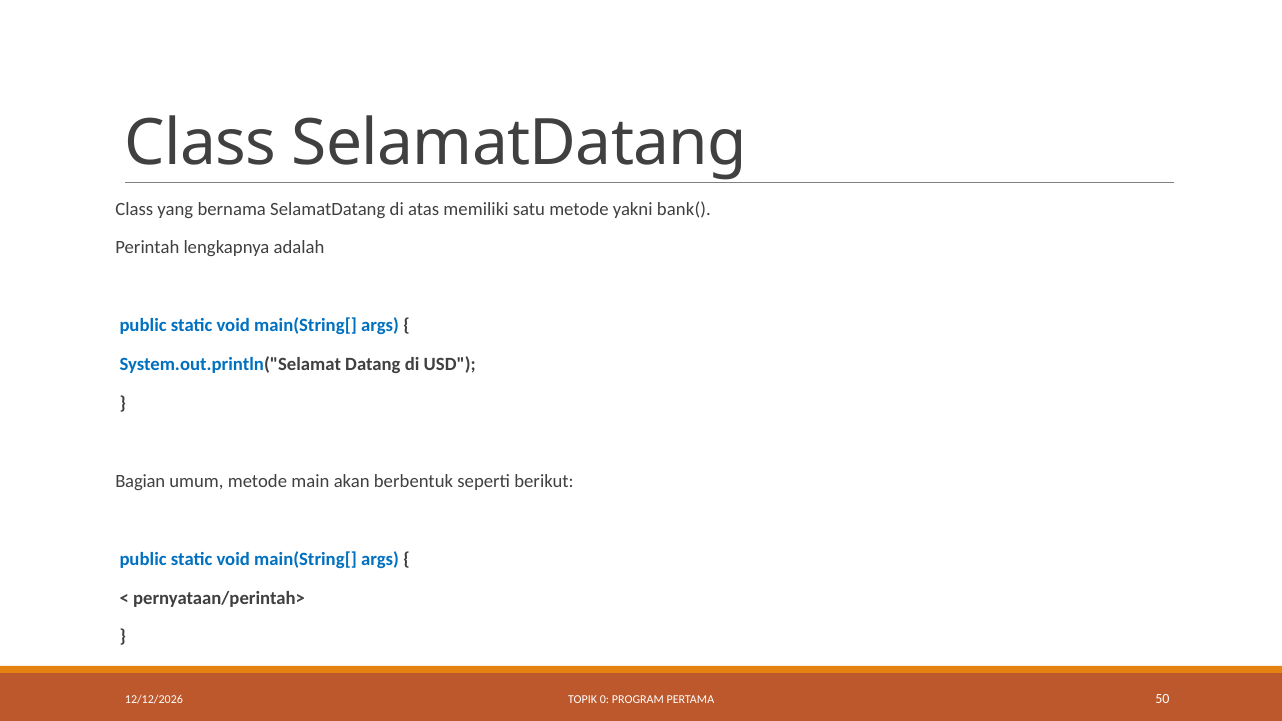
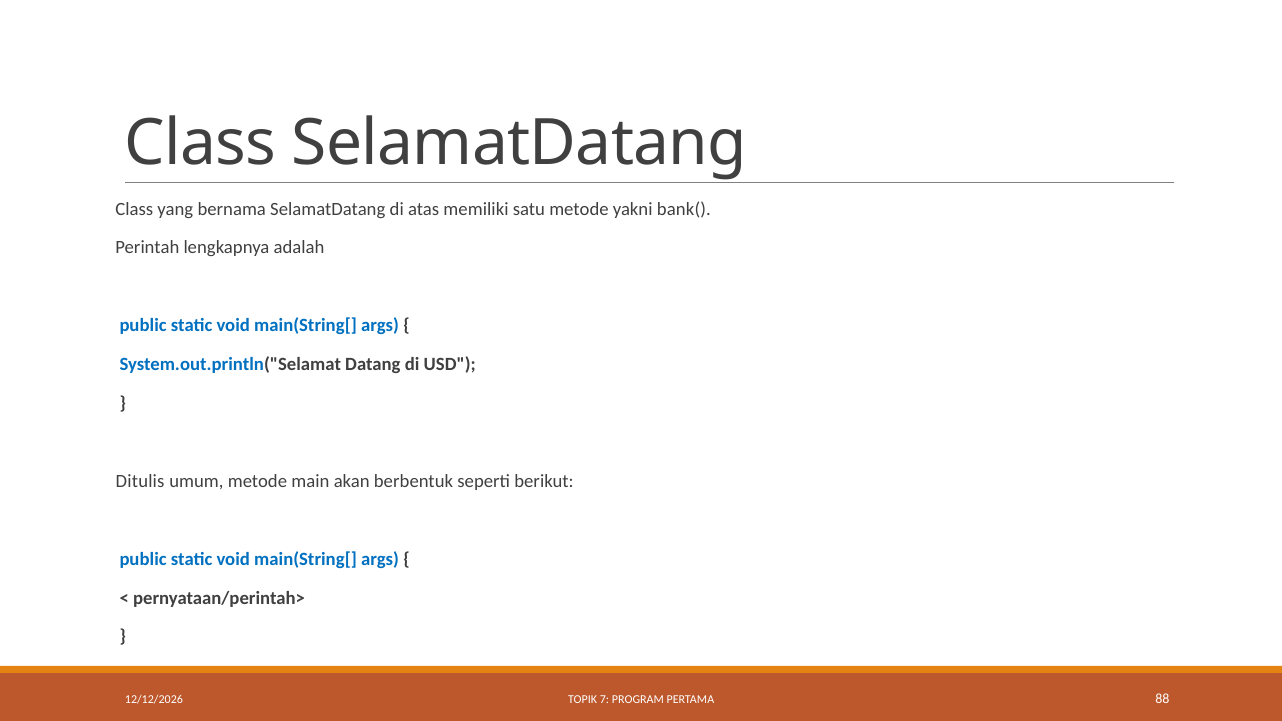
Bagian: Bagian -> Ditulis
0: 0 -> 7
50: 50 -> 88
